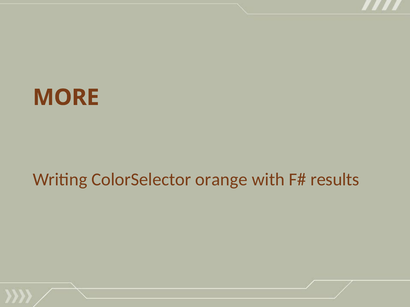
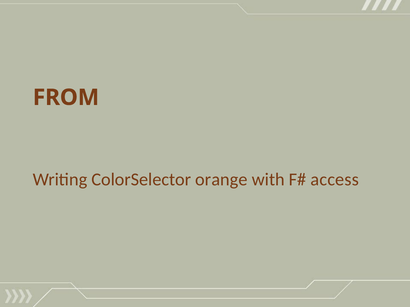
MORE: MORE -> FROM
results: results -> access
